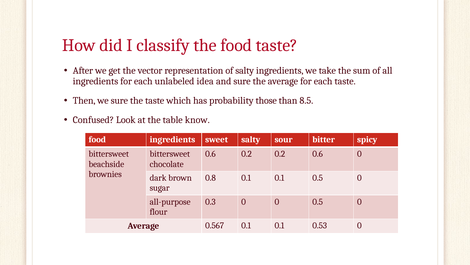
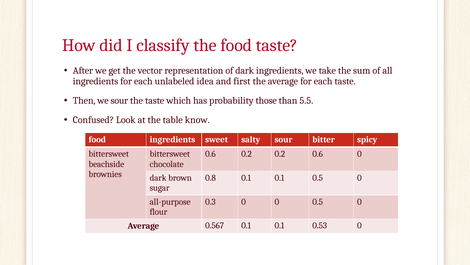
of salty: salty -> dark
and sure: sure -> first
we sure: sure -> sour
8.5: 8.5 -> 5.5
